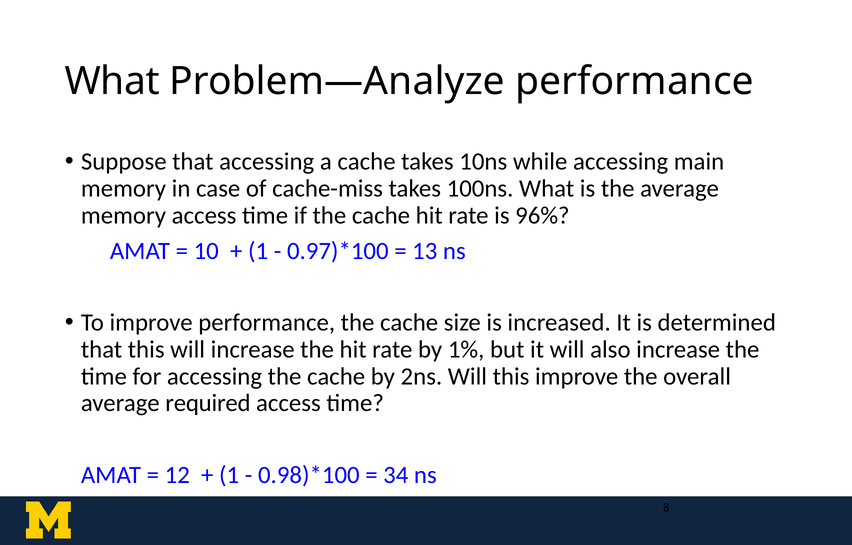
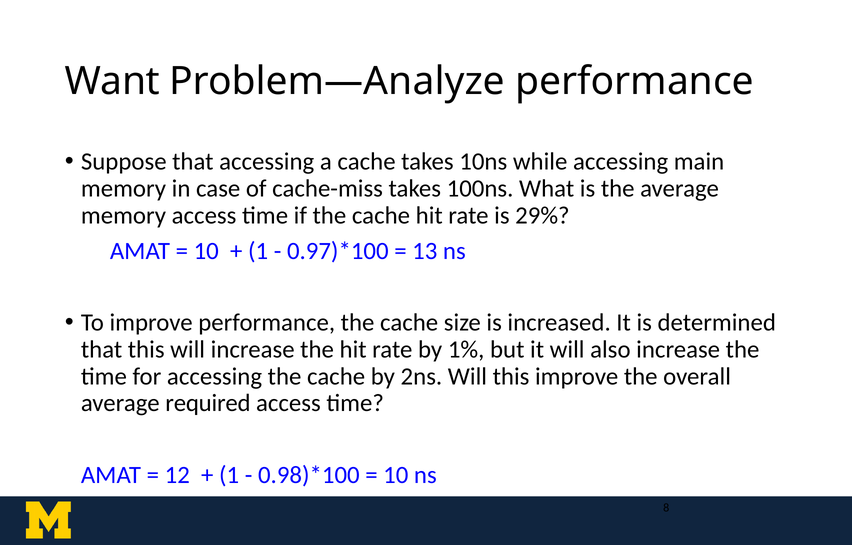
What at (112, 81): What -> Want
96%: 96% -> 29%
34 at (396, 474): 34 -> 10
